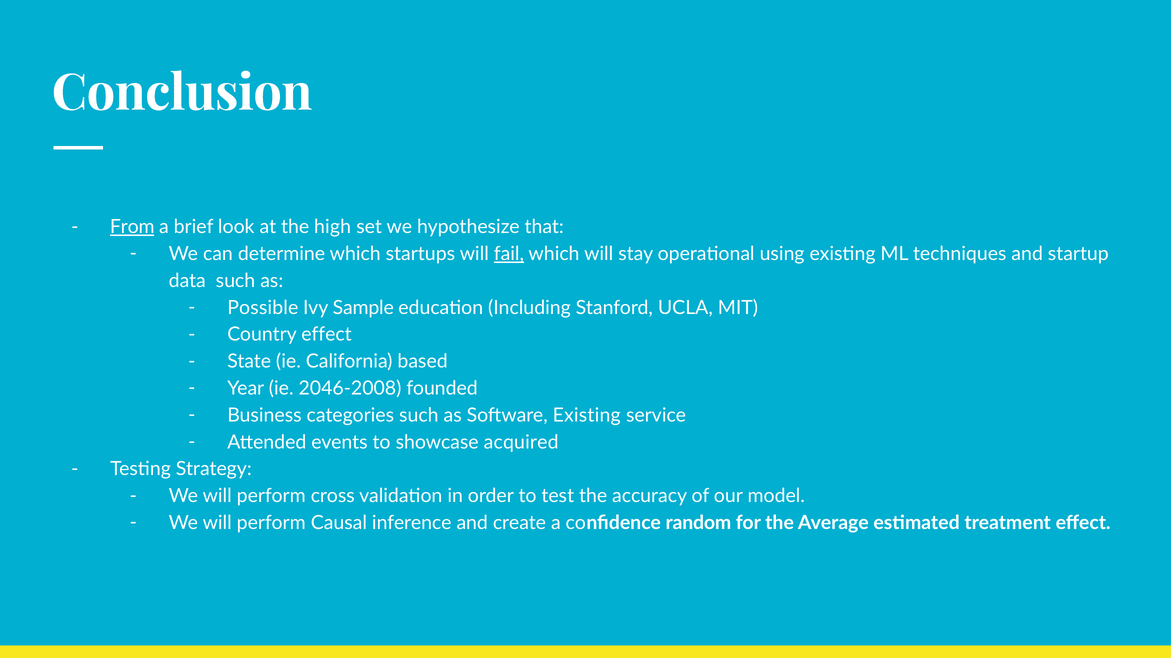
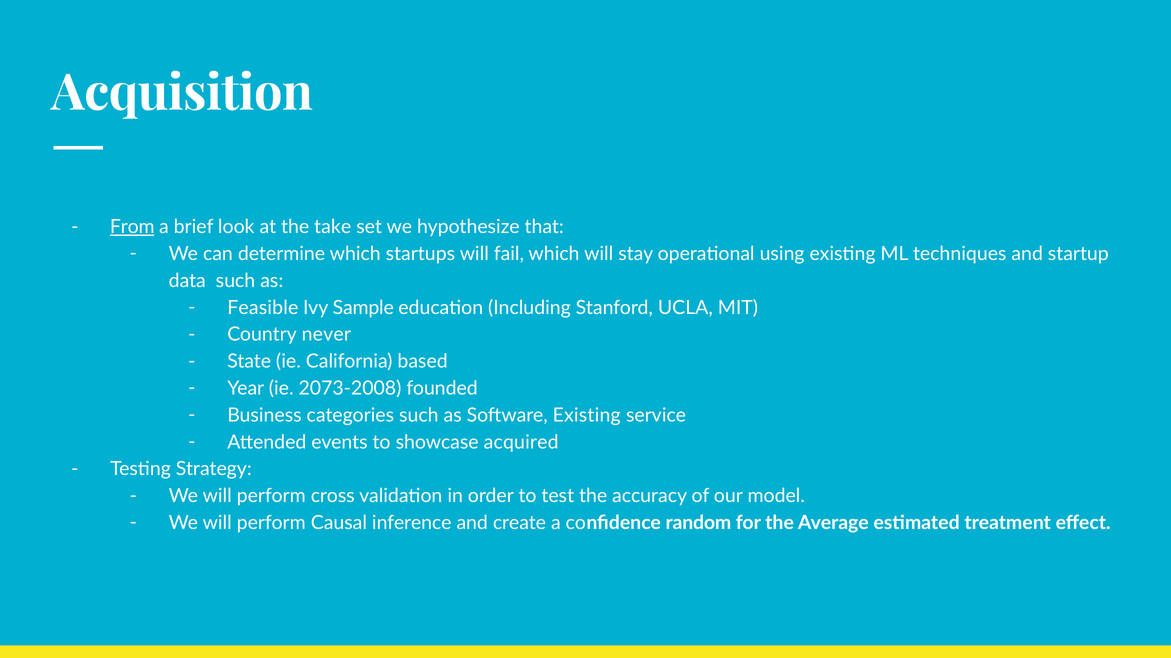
Conclusion: Conclusion -> Acquisition
high: high -> take
fail underline: present -> none
Possible: Possible -> Feasible
Country effect: effect -> never
2046-2008: 2046-2008 -> 2073-2008
